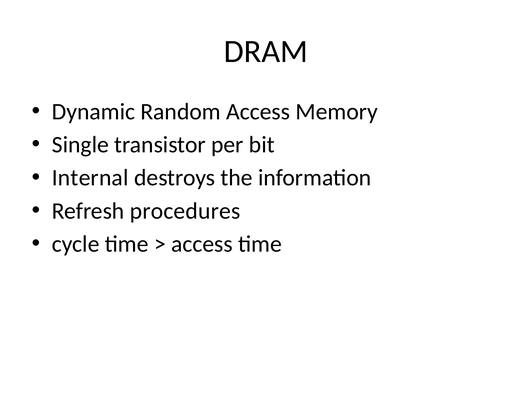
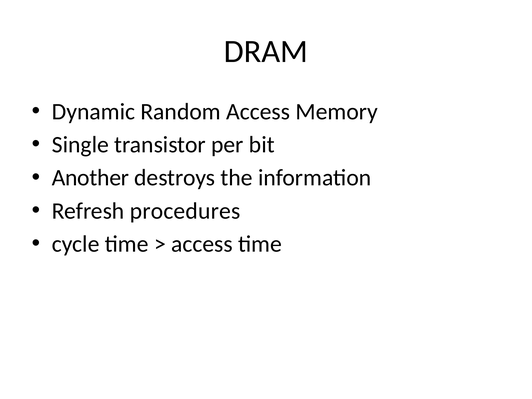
Internal: Internal -> Another
